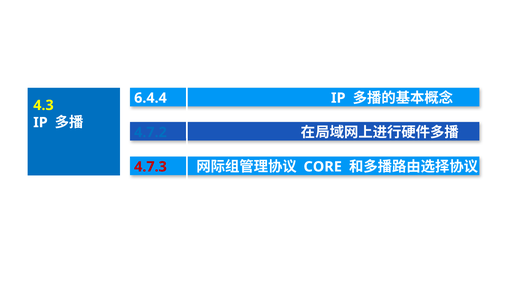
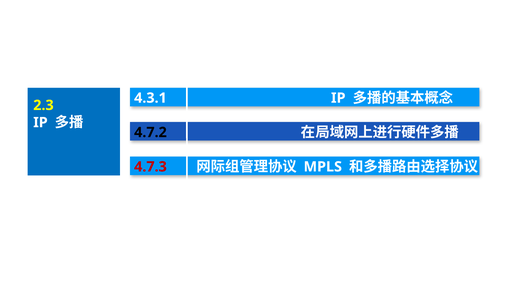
6.4.4: 6.4.4 -> 4.3.1
4.3: 4.3 -> 2.3
4.7.2 colour: blue -> black
CORE: CORE -> MPLS
